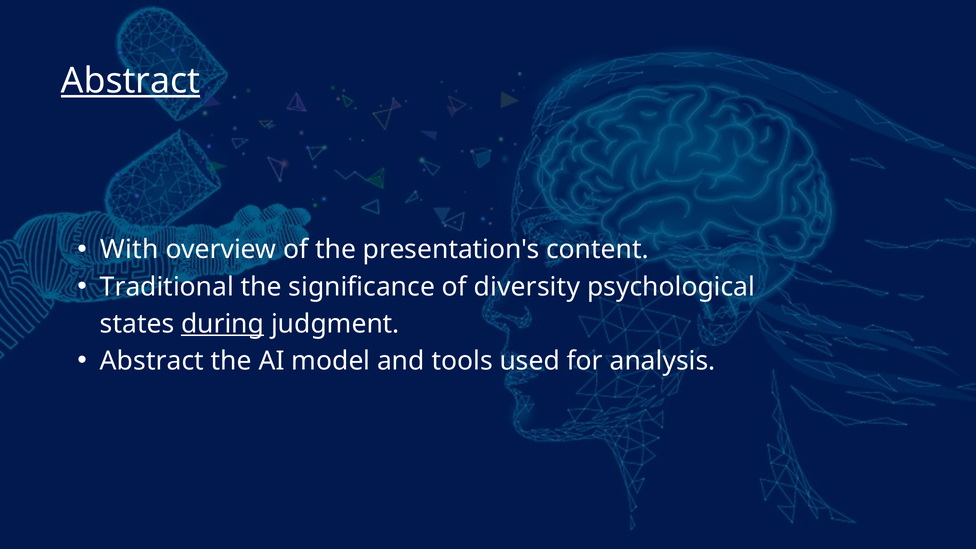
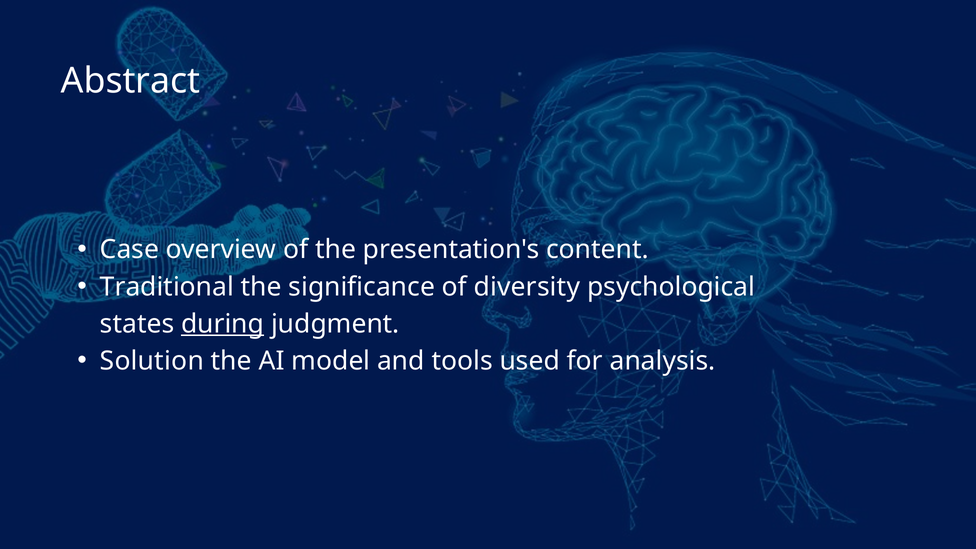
Abstract at (130, 81) underline: present -> none
With: With -> Case
Abstract at (152, 361): Abstract -> Solution
